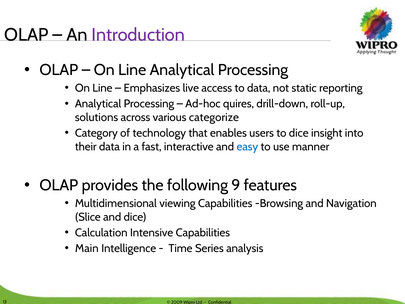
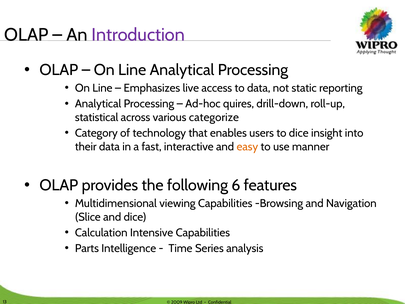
solutions: solutions -> statistical
easy colour: blue -> orange
9: 9 -> 6
Main: Main -> Parts
